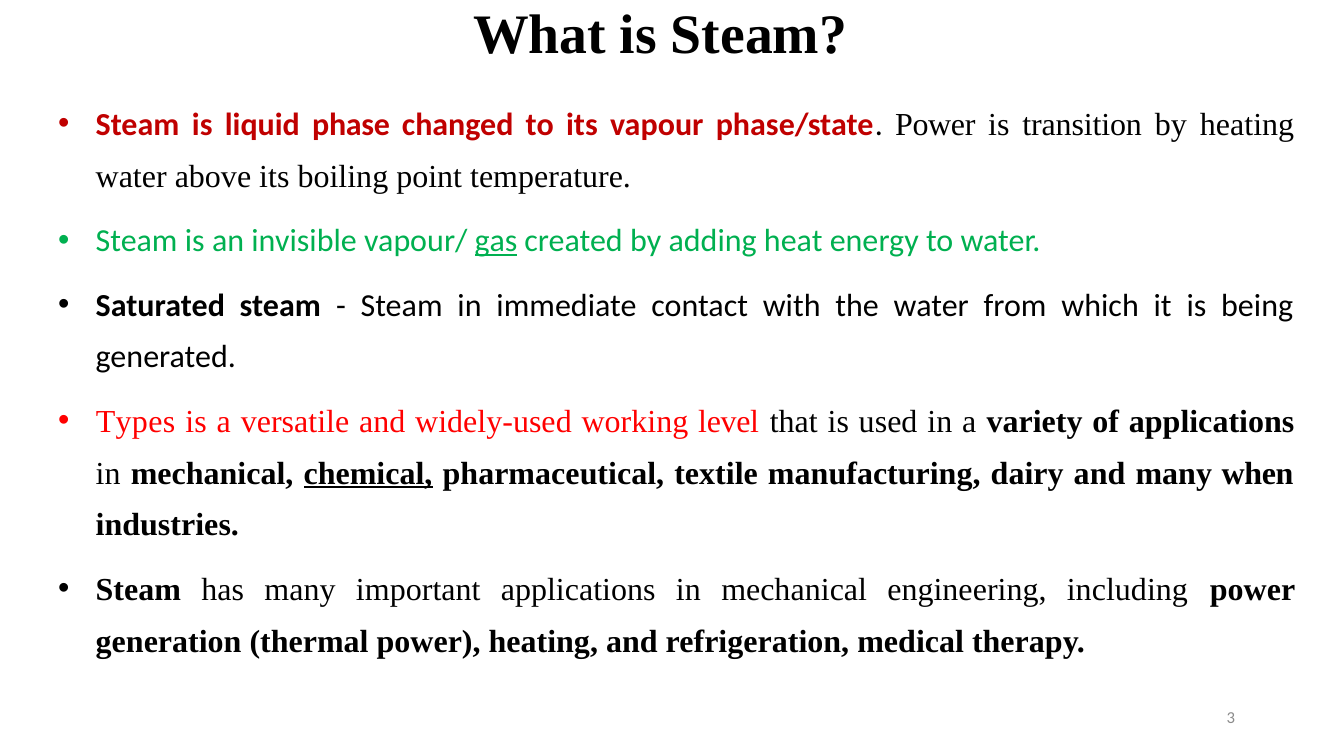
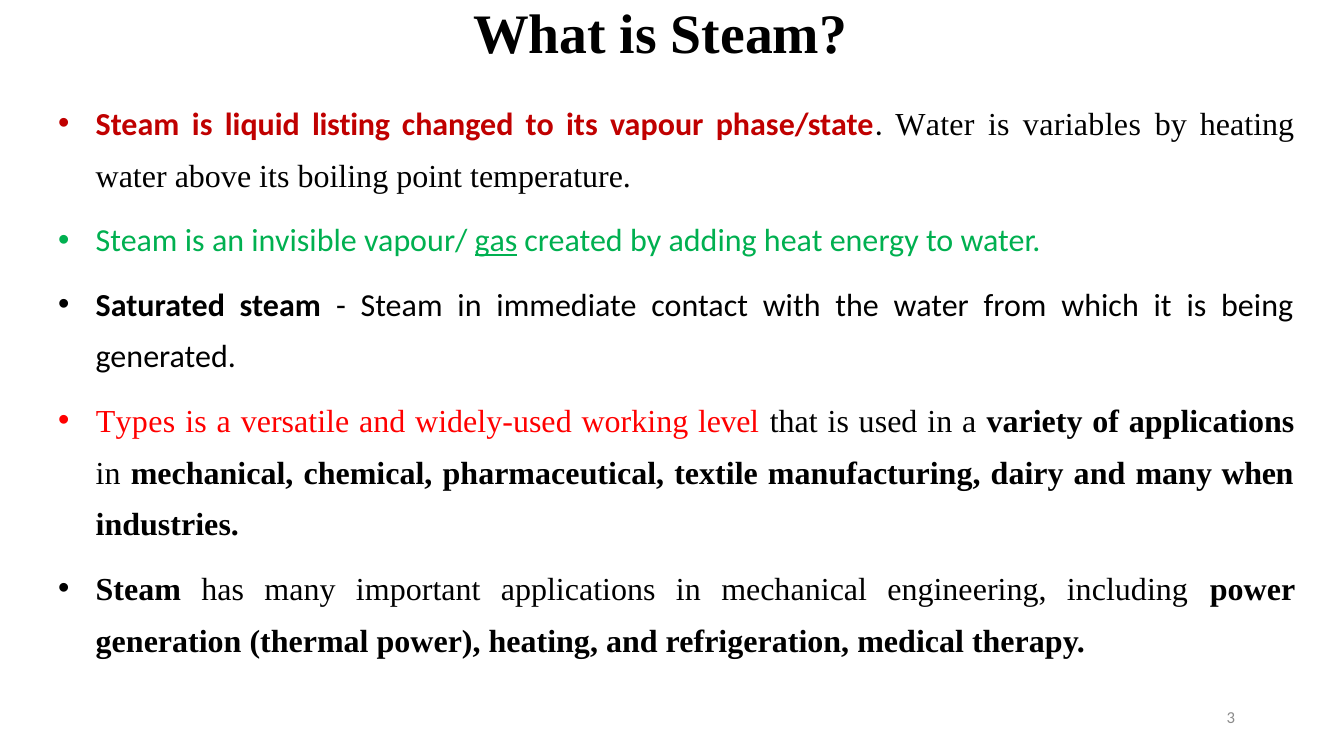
phase: phase -> listing
phase/state Power: Power -> Water
transition: transition -> variables
chemical underline: present -> none
